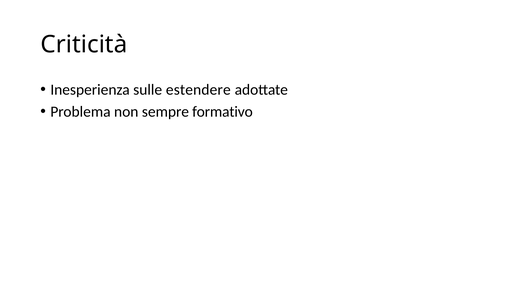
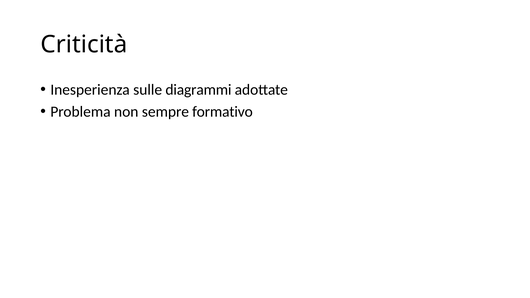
estendere: estendere -> diagrammi
